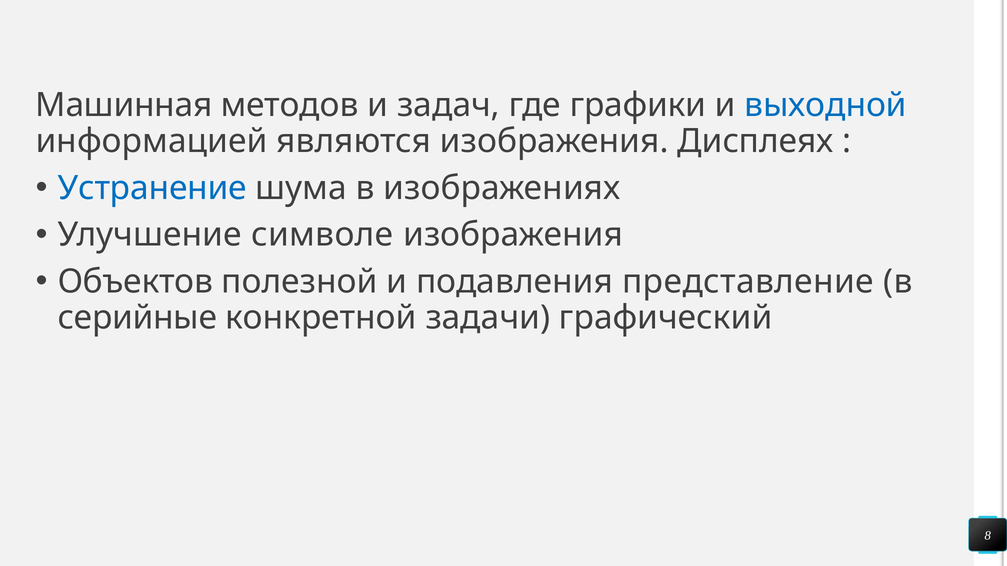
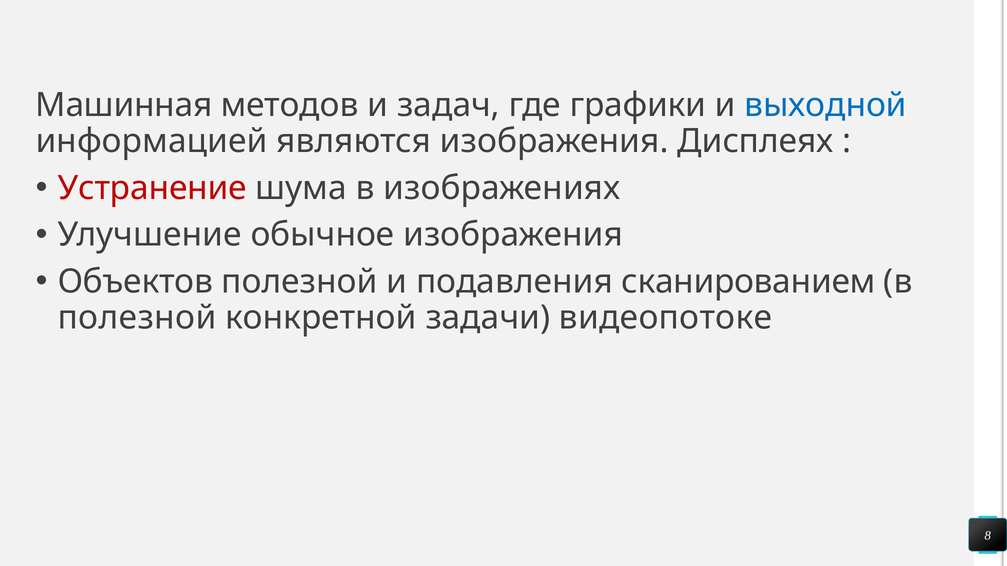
Устранение colour: blue -> red
символе: символе -> обычное
представление: представление -> сканированием
серийные at (137, 318): серийные -> полезной
графический: графический -> видеопотоке
